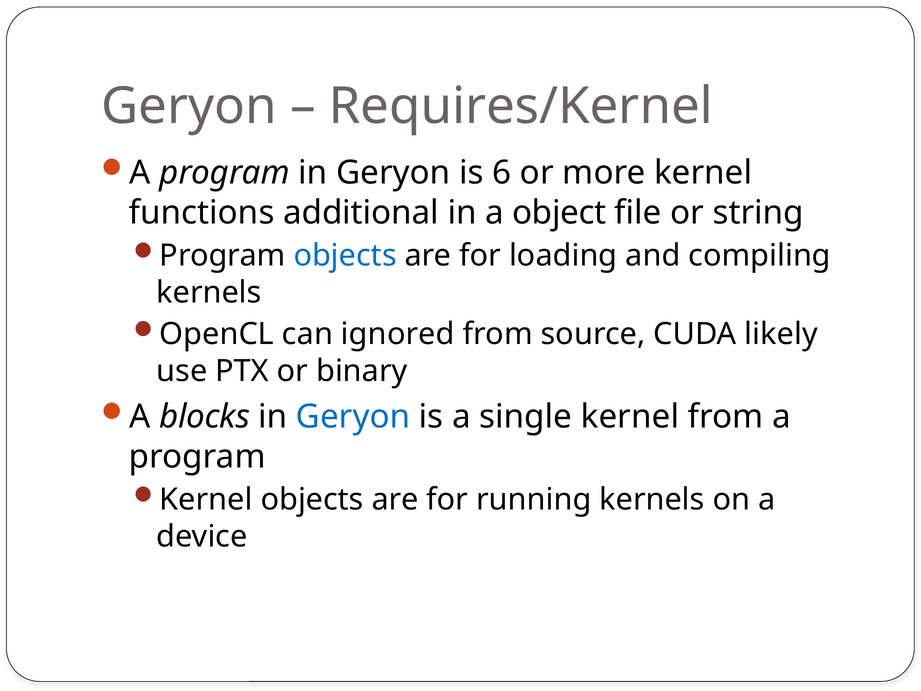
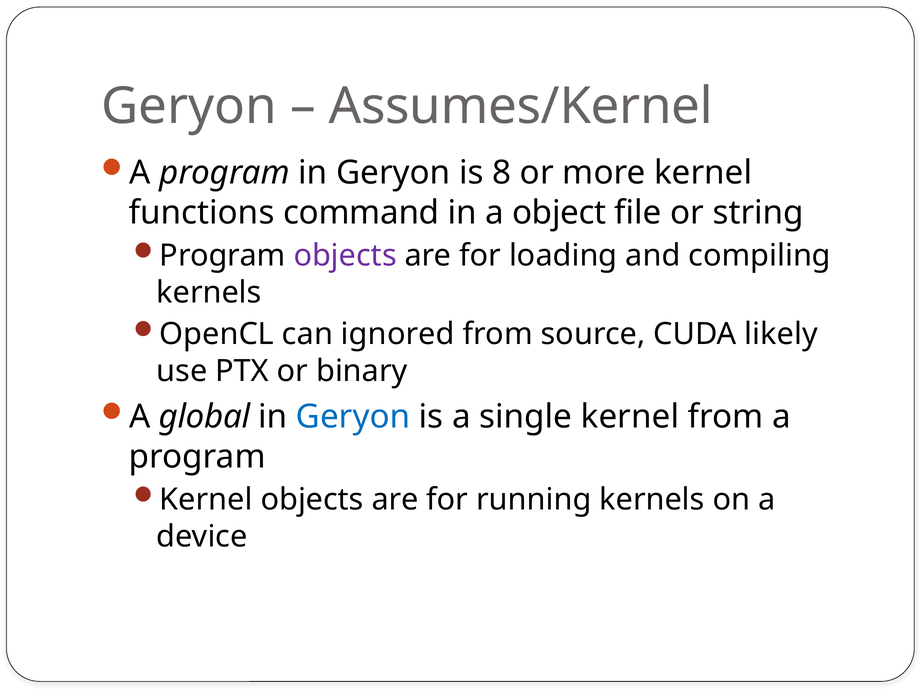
Requires/Kernel: Requires/Kernel -> Assumes/Kernel
6: 6 -> 8
additional: additional -> command
objects at (345, 255) colour: blue -> purple
blocks: blocks -> global
